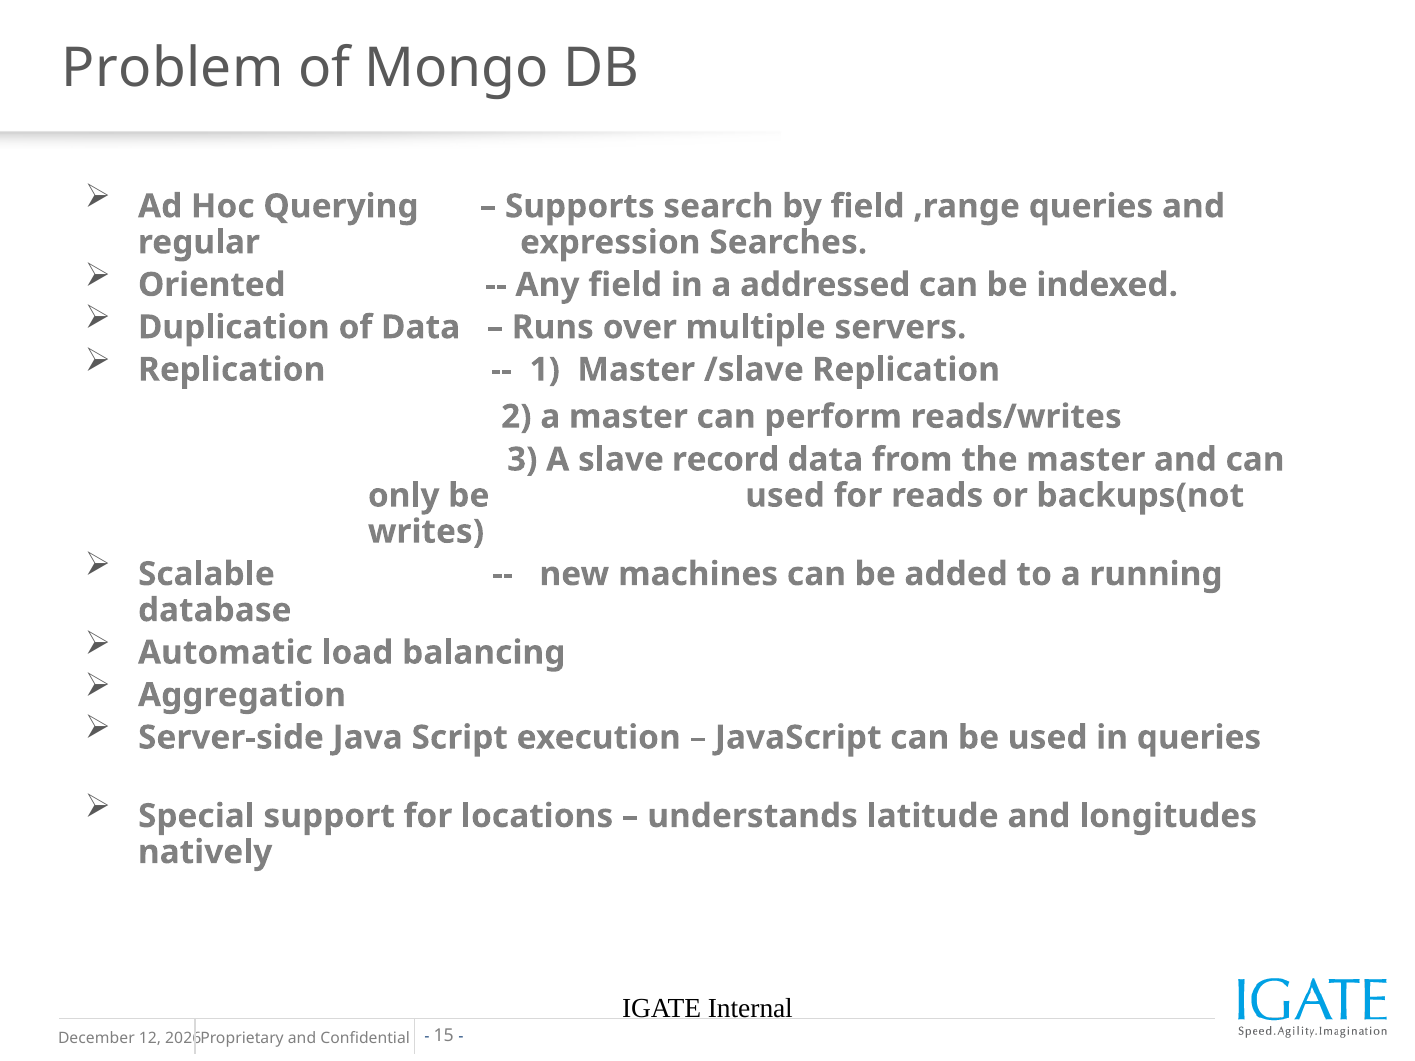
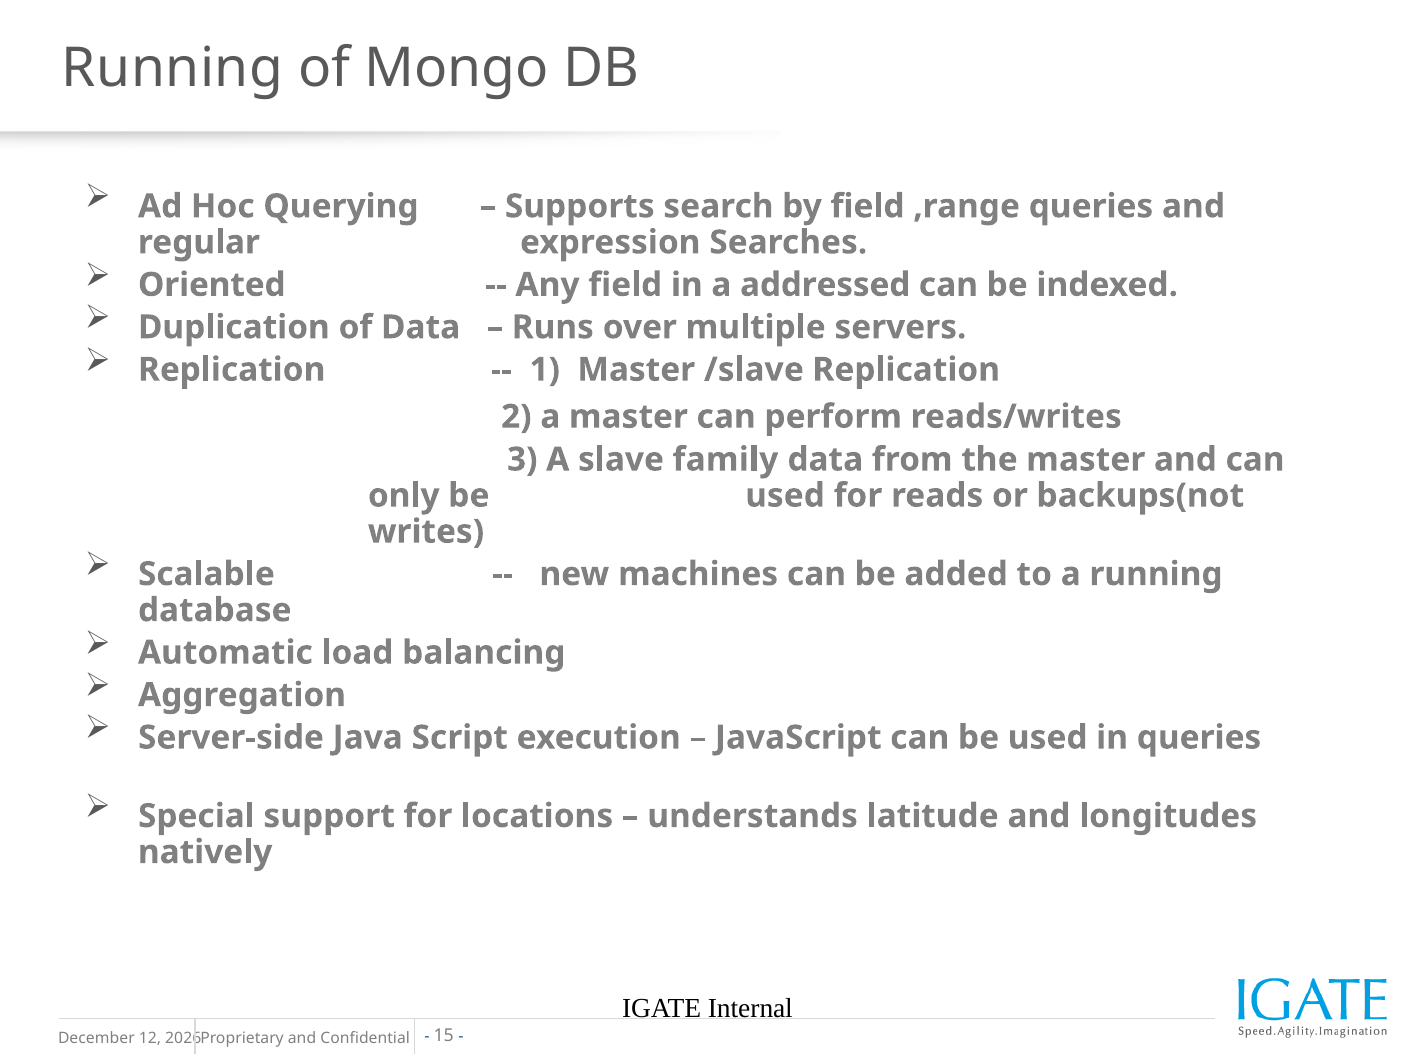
Problem at (173, 68): Problem -> Running
record: record -> family
